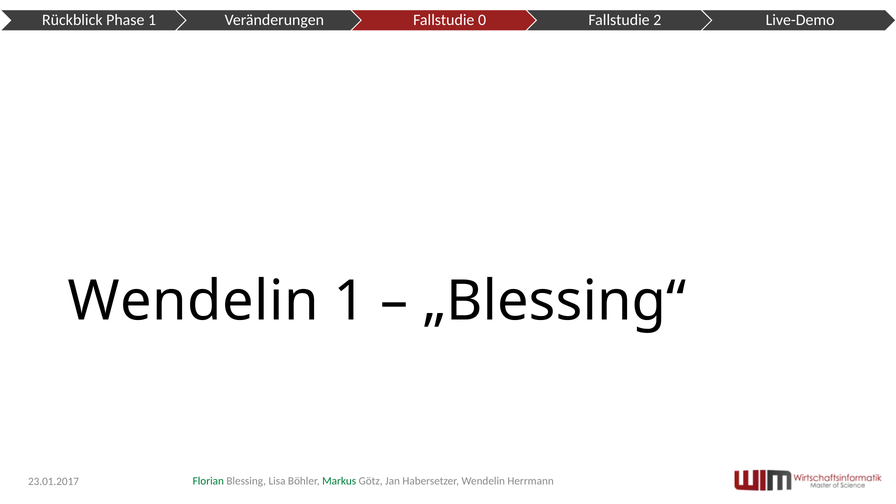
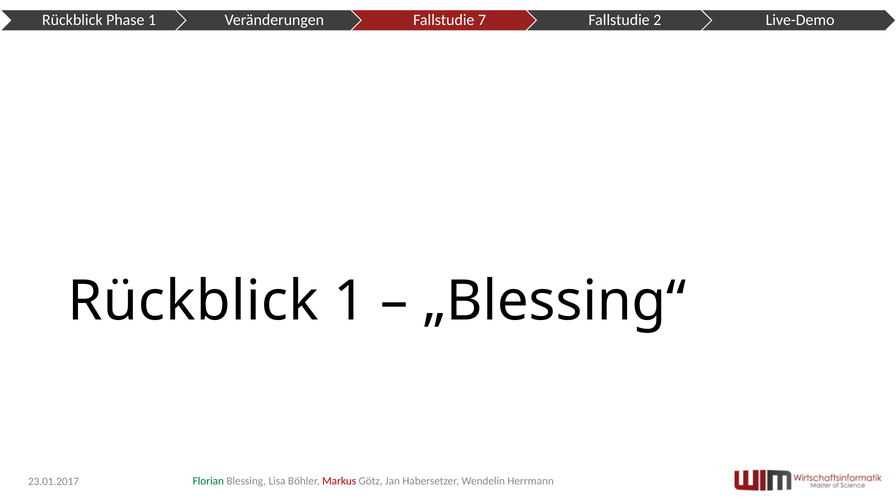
0: 0 -> 7
Wendelin at (193, 301): Wendelin -> Rückblick
Markus colour: green -> red
